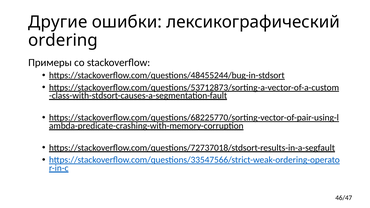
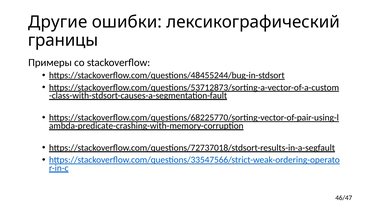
ordering: ordering -> границы
